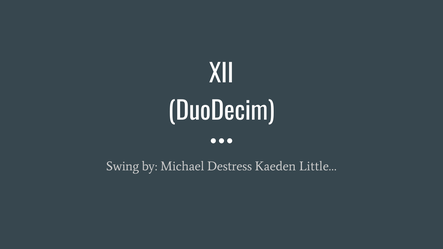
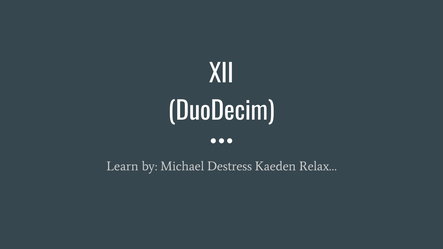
Swing: Swing -> Learn
Little…: Little… -> Relax…
